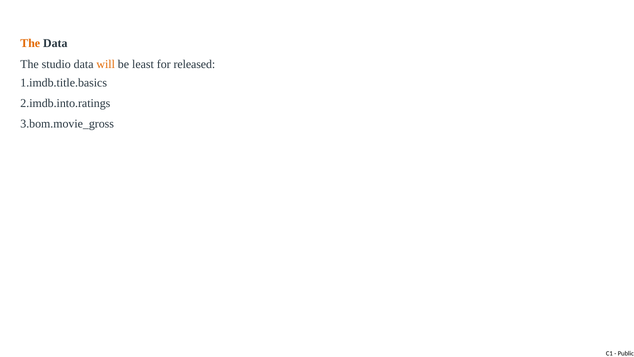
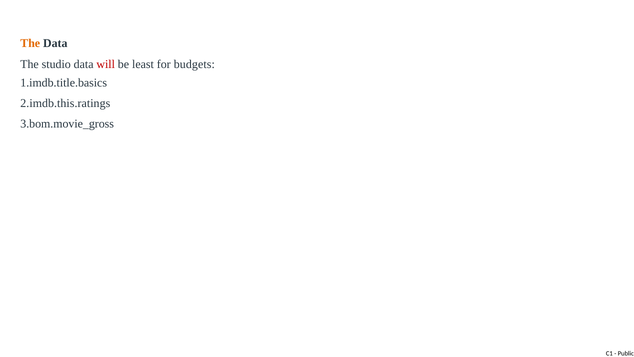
will colour: orange -> red
released: released -> budgets
2.imdb.into.ratings: 2.imdb.into.ratings -> 2.imdb.this.ratings
